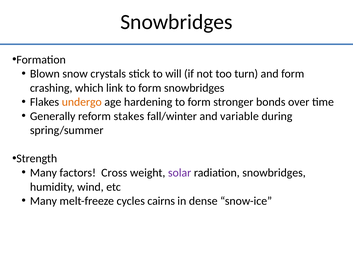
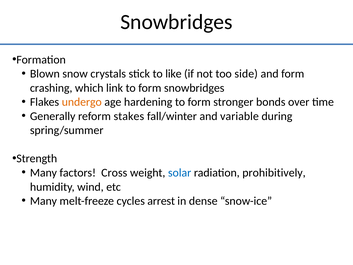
will: will -> like
turn: turn -> side
solar colour: purple -> blue
radiation snowbridges: snowbridges -> prohibitively
cairns: cairns -> arrest
